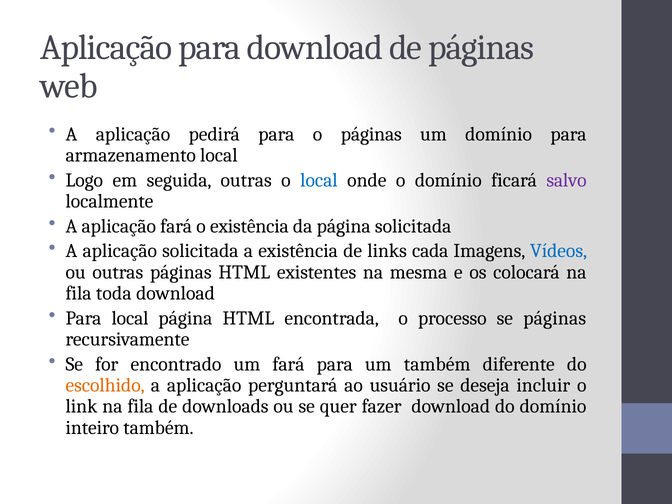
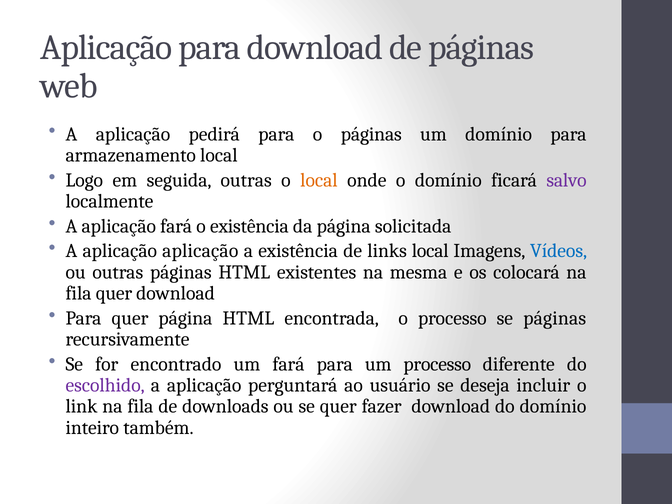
local at (319, 180) colour: blue -> orange
aplicação solicitada: solicitada -> aplicação
links cada: cada -> local
fila toda: toda -> quer
Para local: local -> quer
um também: também -> processo
escolhido colour: orange -> purple
